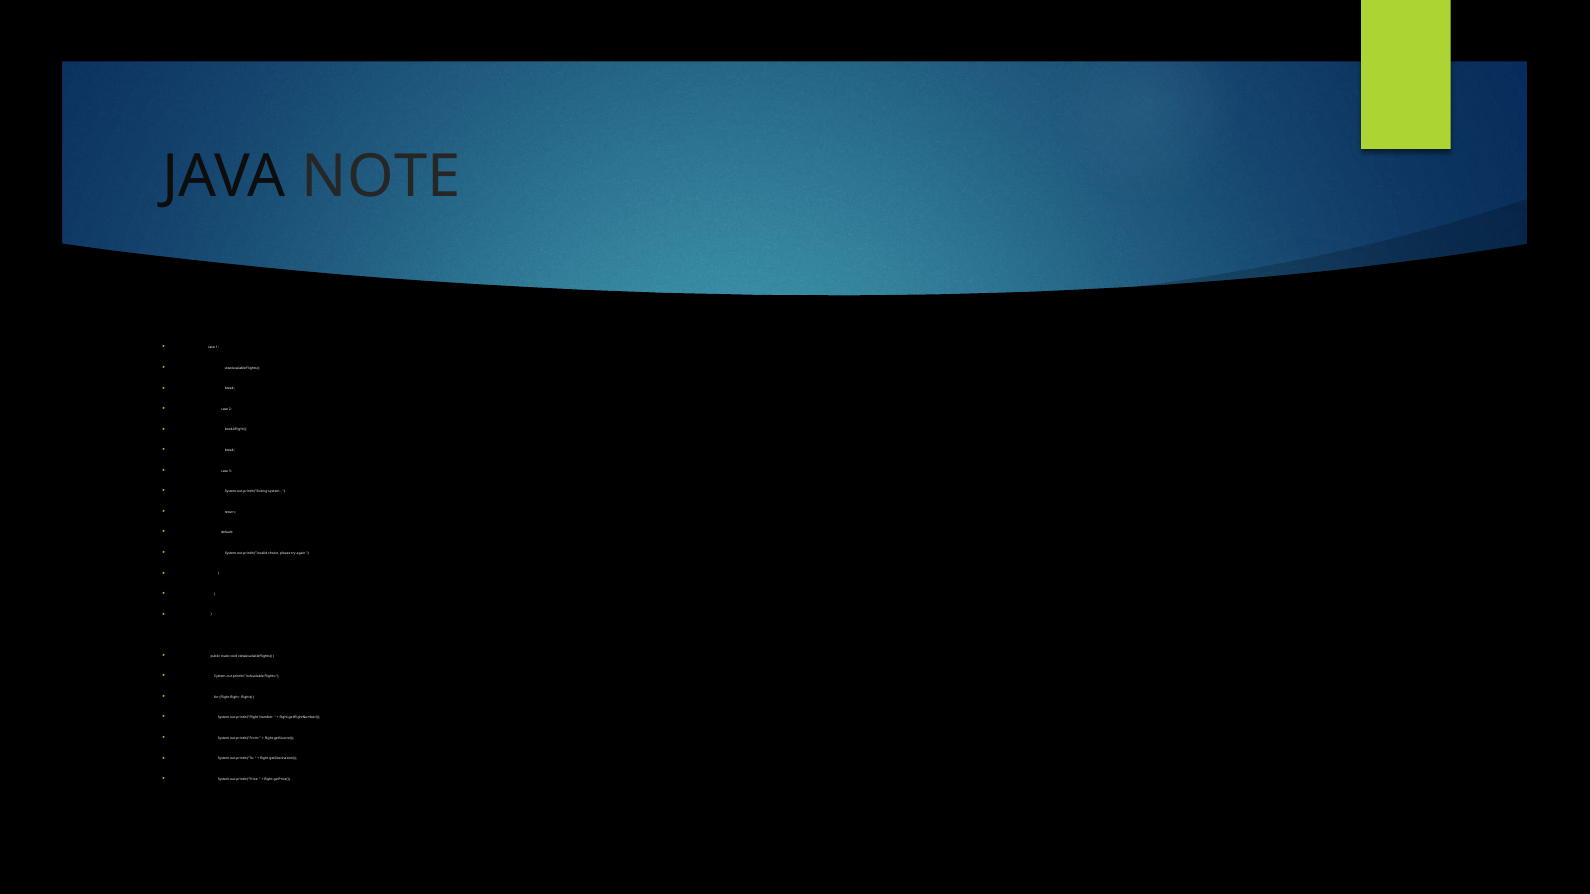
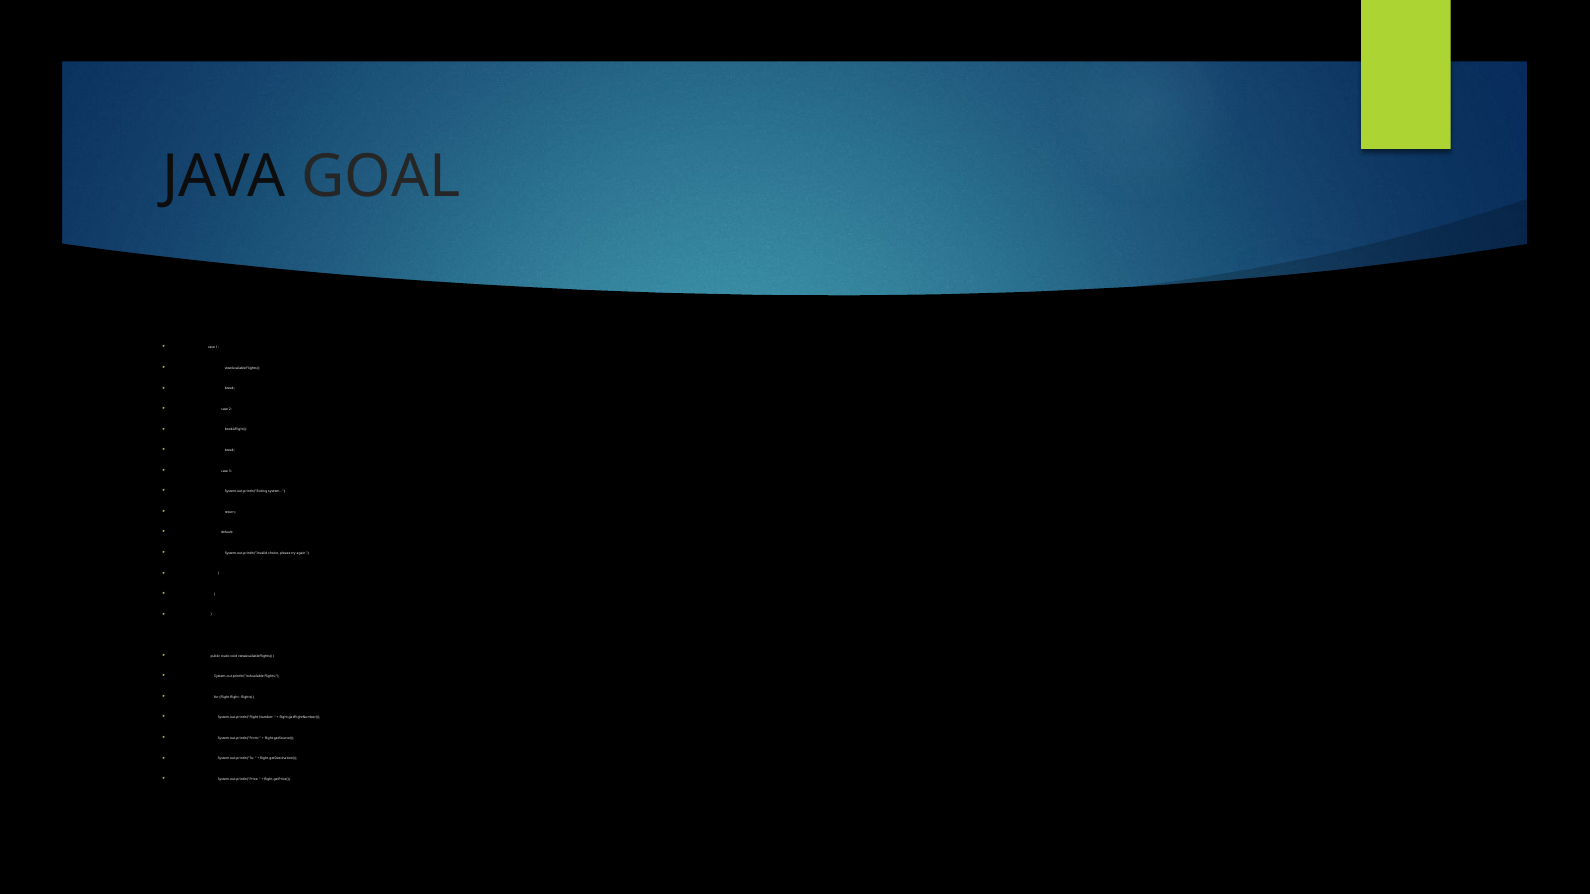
NOTE: NOTE -> GOAL
